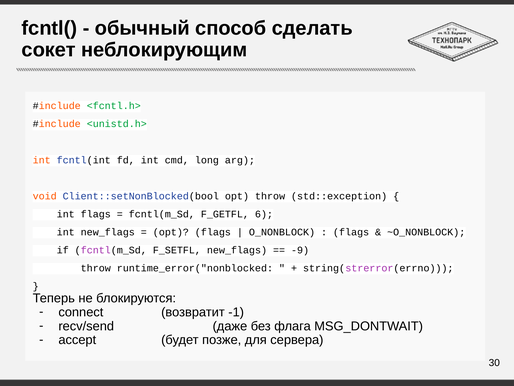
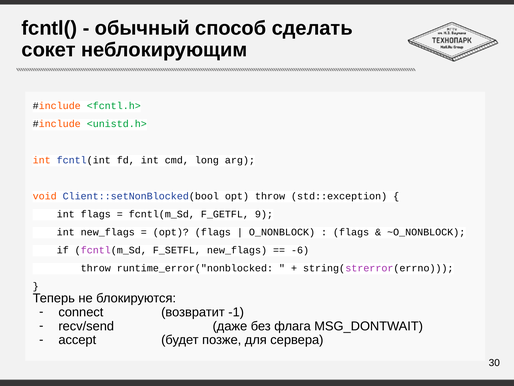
6: 6 -> 9
-9: -9 -> -6
